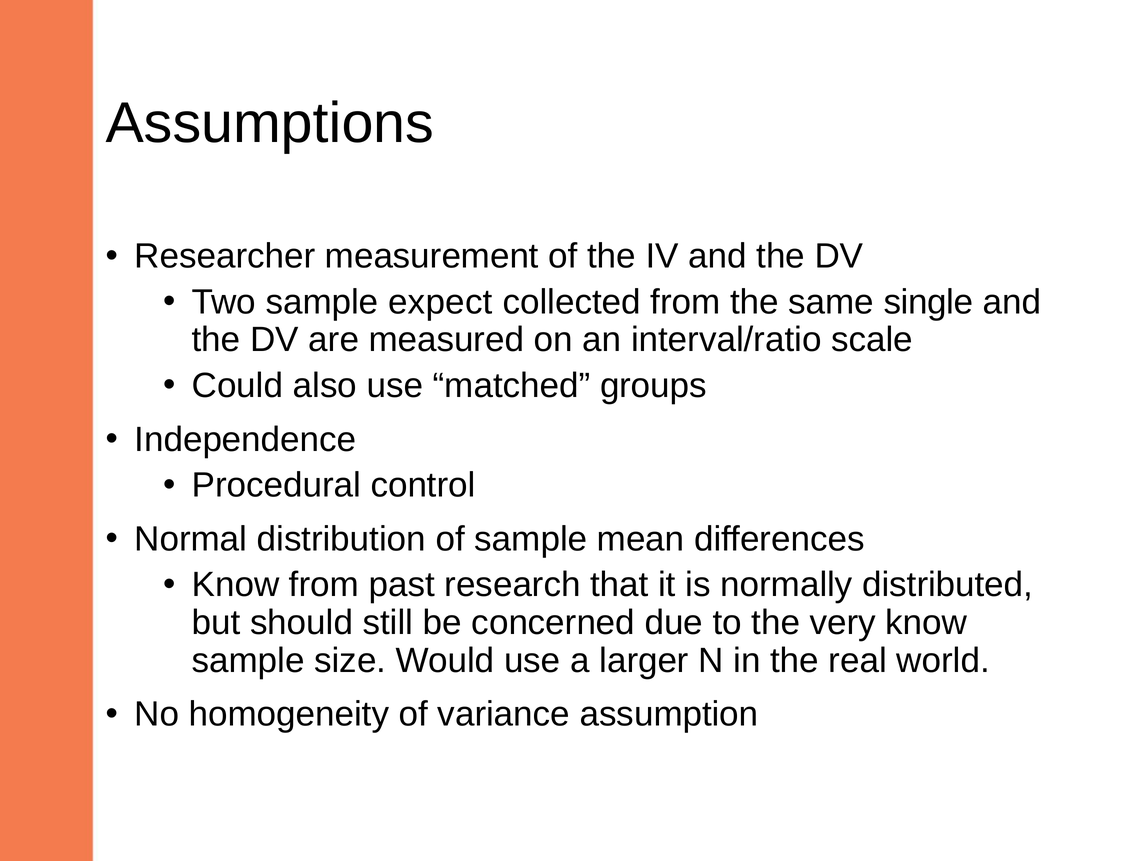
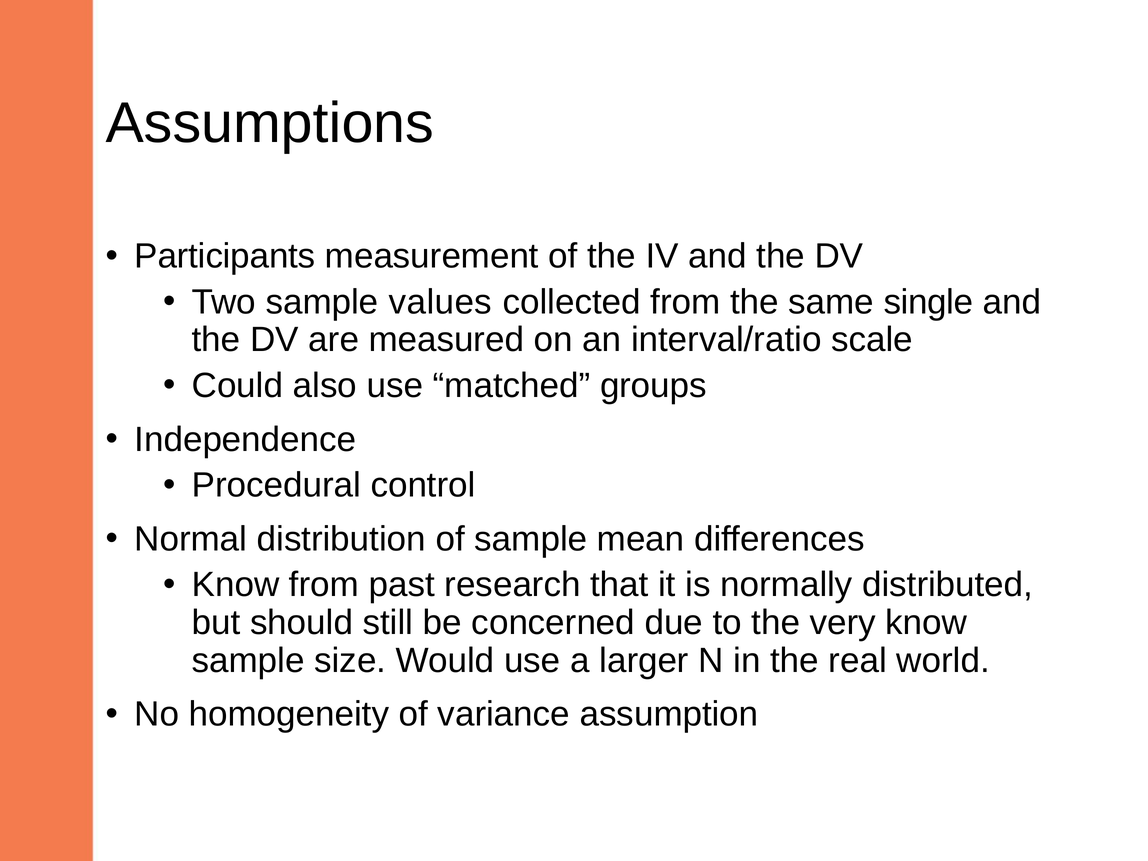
Researcher: Researcher -> Participants
expect: expect -> values
